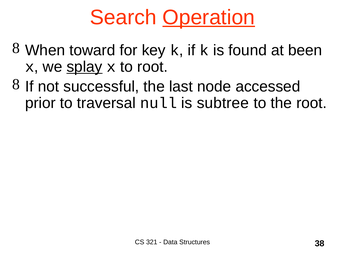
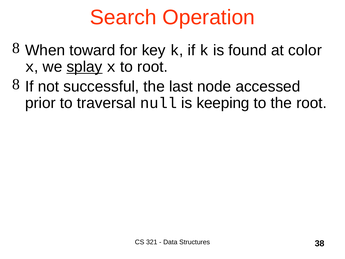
Operation underline: present -> none
been: been -> color
subtree: subtree -> keeping
